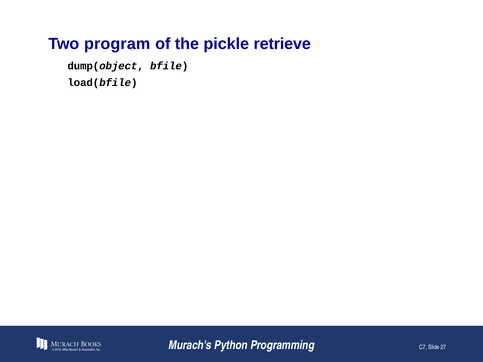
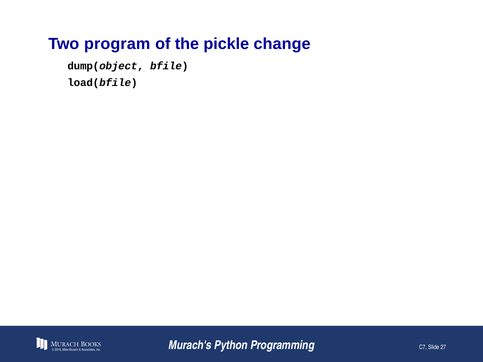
retrieve: retrieve -> change
